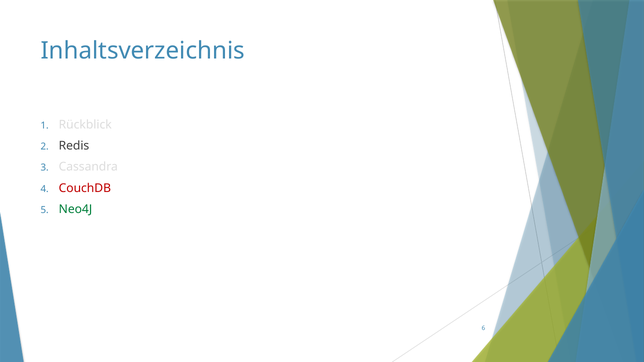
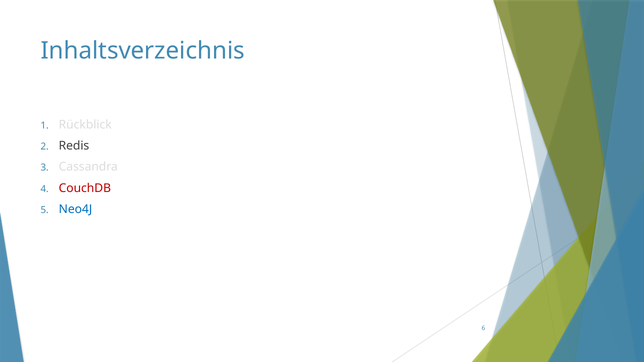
Neo4J colour: green -> blue
